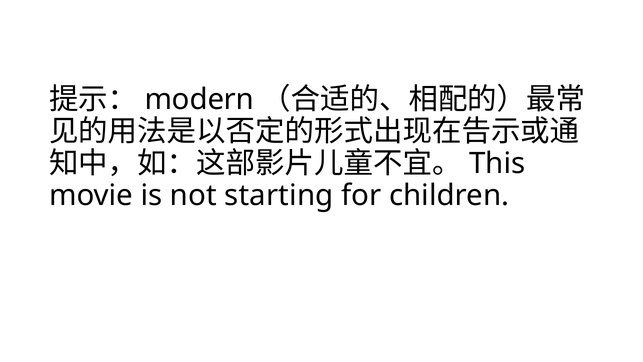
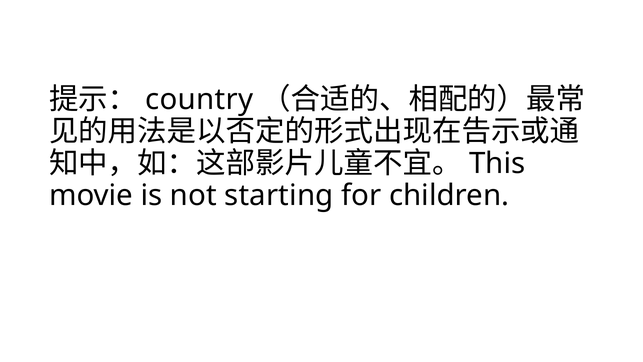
modern: modern -> country
